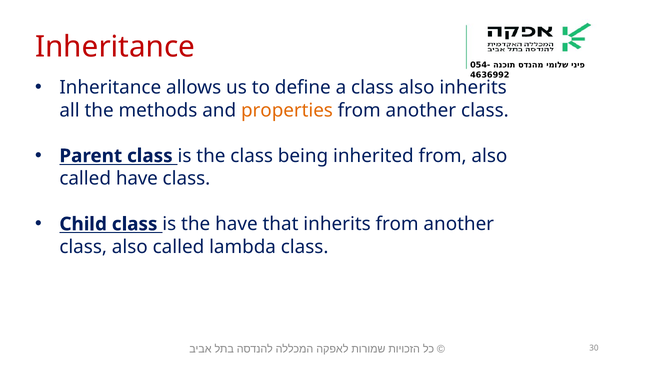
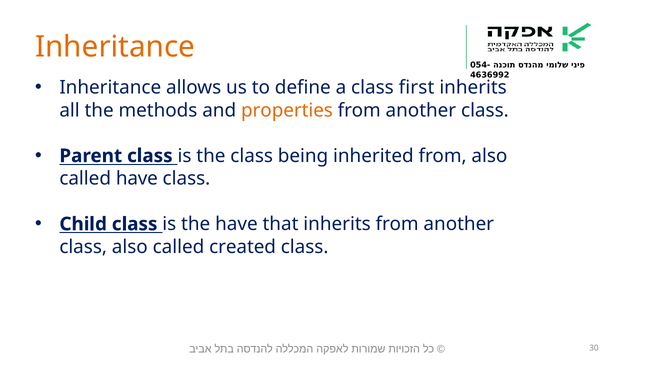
Inheritance at (115, 47) colour: red -> orange
a class also: also -> first
lambda: lambda -> created
